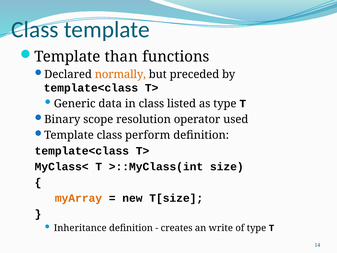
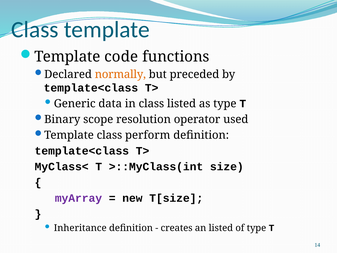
than: than -> code
myArray colour: orange -> purple
an write: write -> listed
